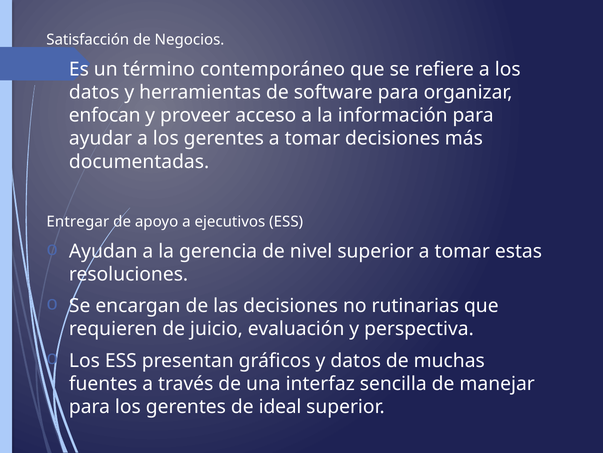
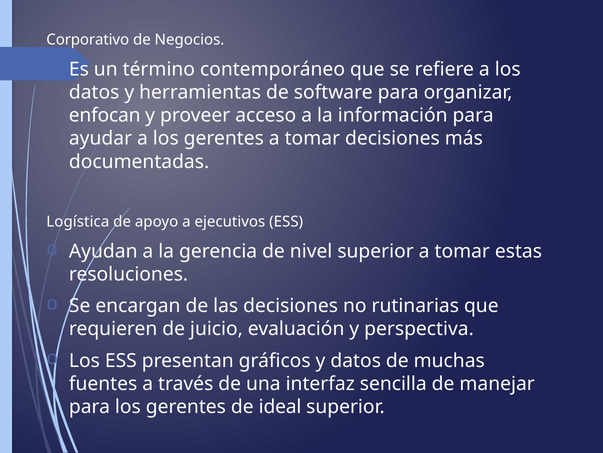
Satisfacción: Satisfacción -> Corporativo
Entregar: Entregar -> Logística
